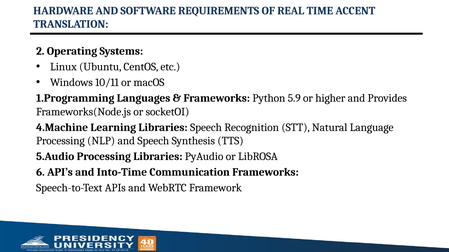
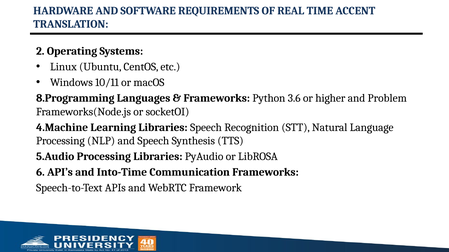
1.Programming: 1.Programming -> 8.Programming
5.9: 5.9 -> 3.6
Provides: Provides -> Problem
